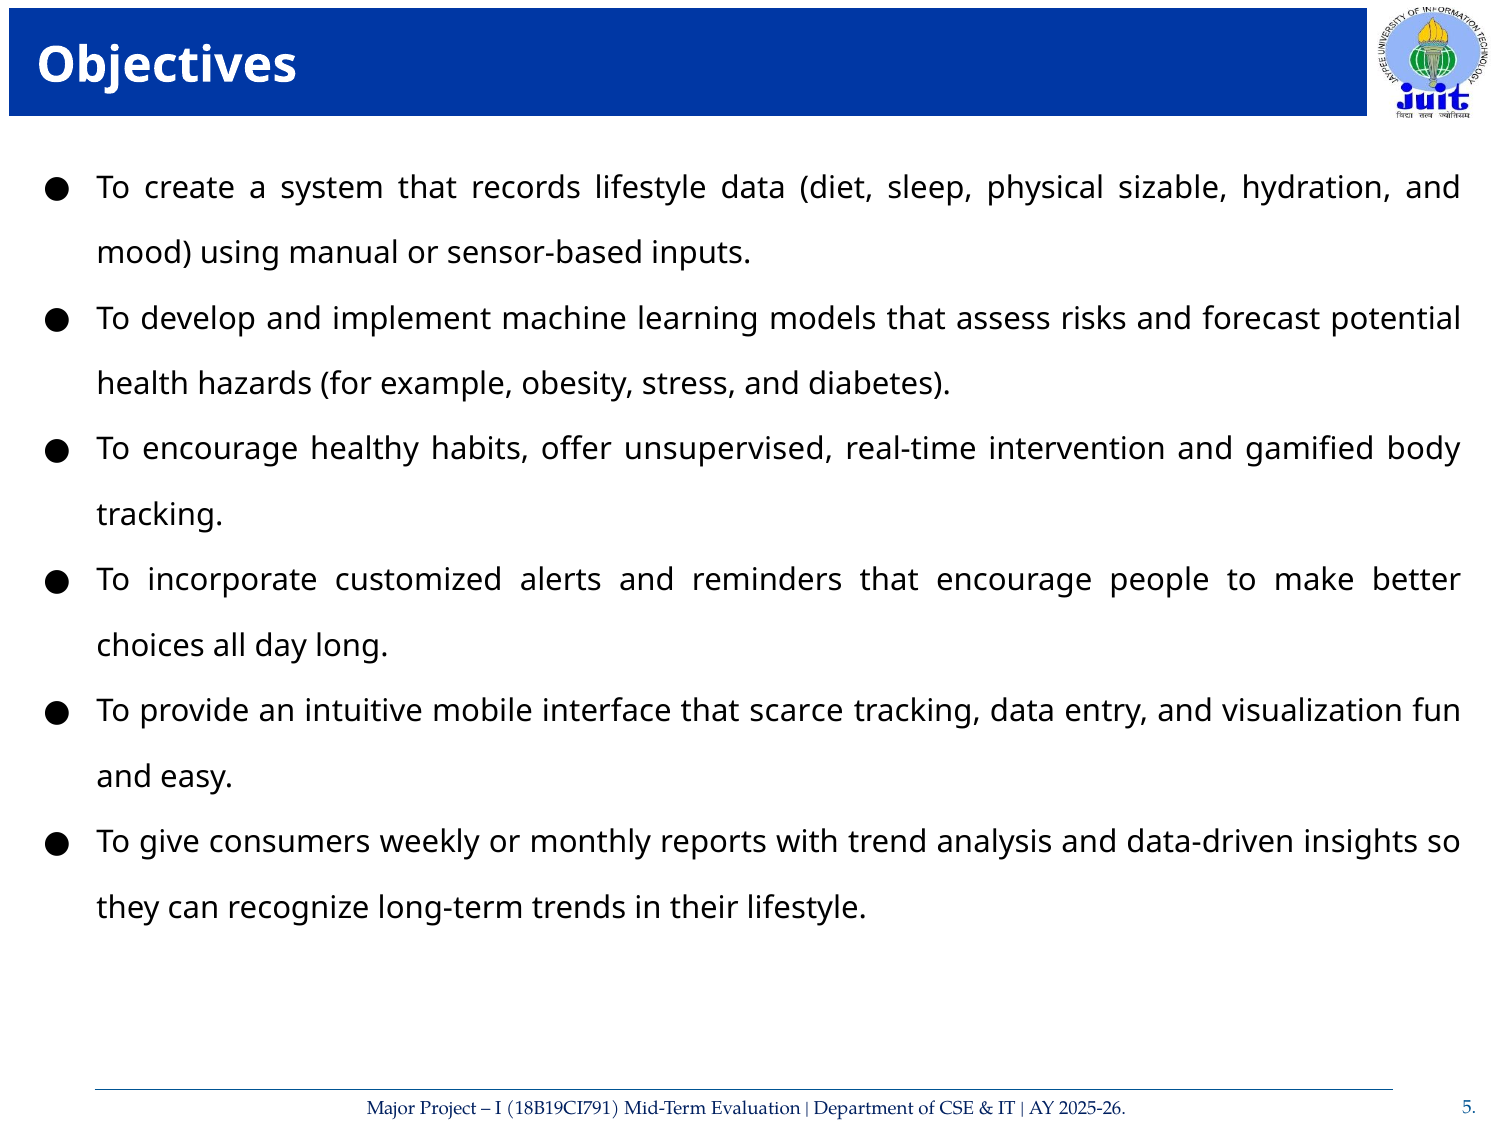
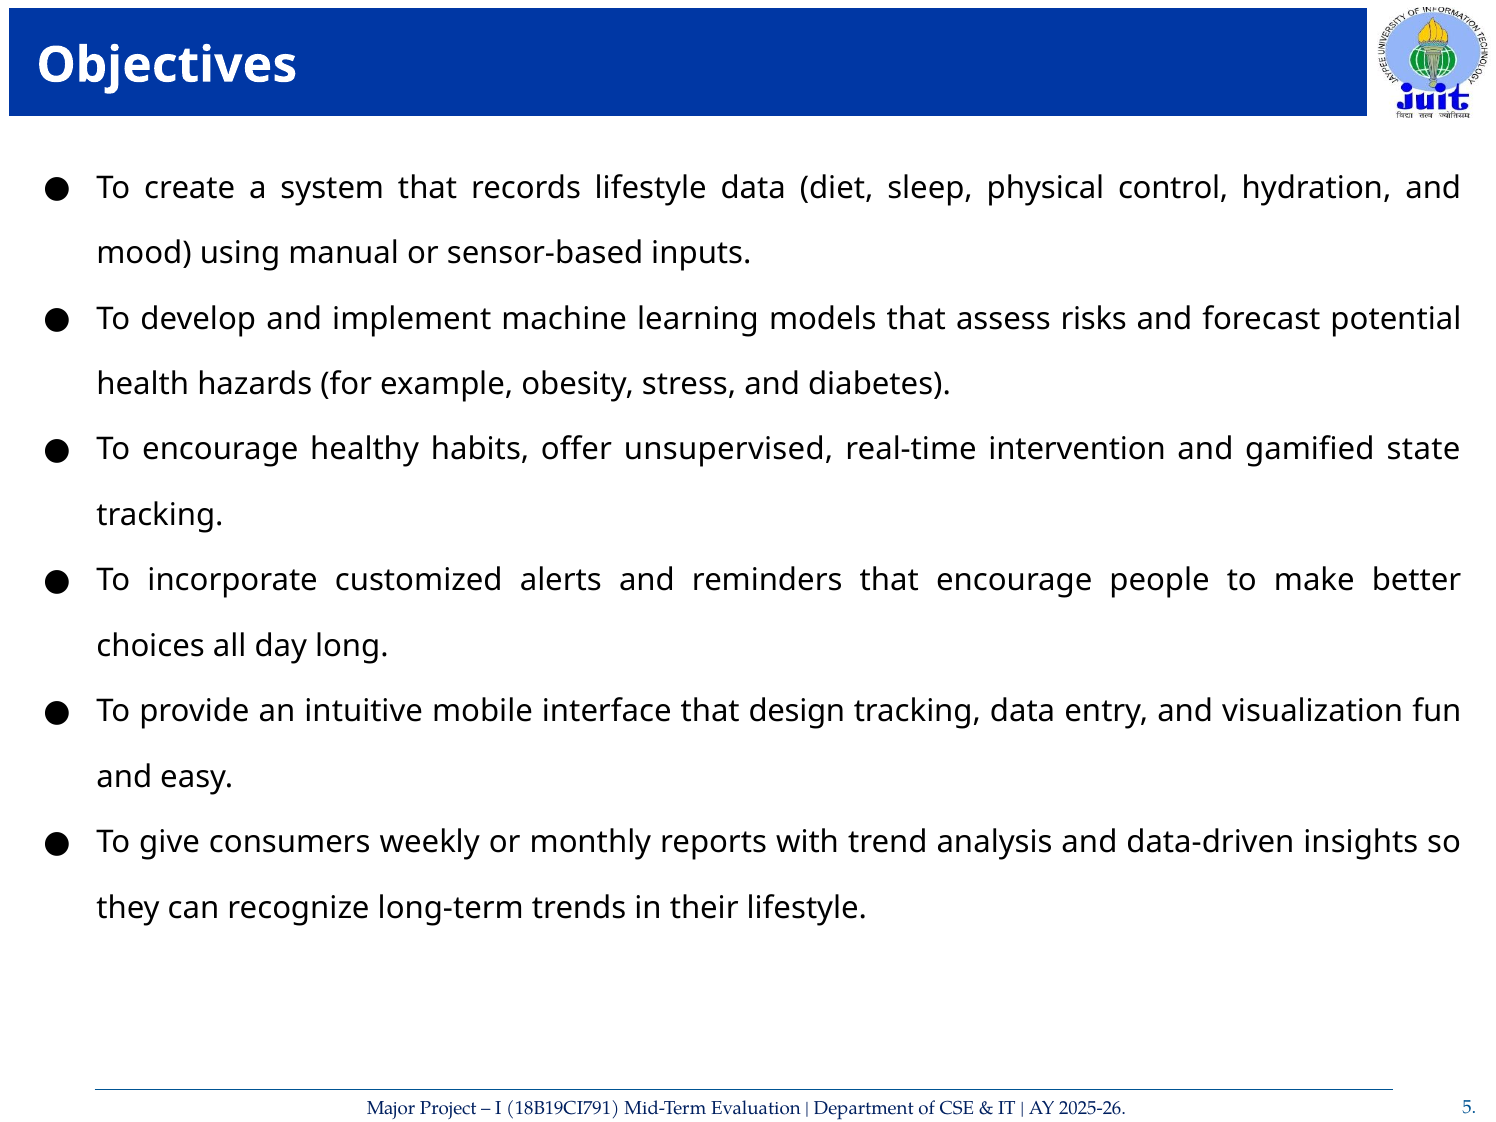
sizable: sizable -> control
body: body -> state
scarce: scarce -> design
